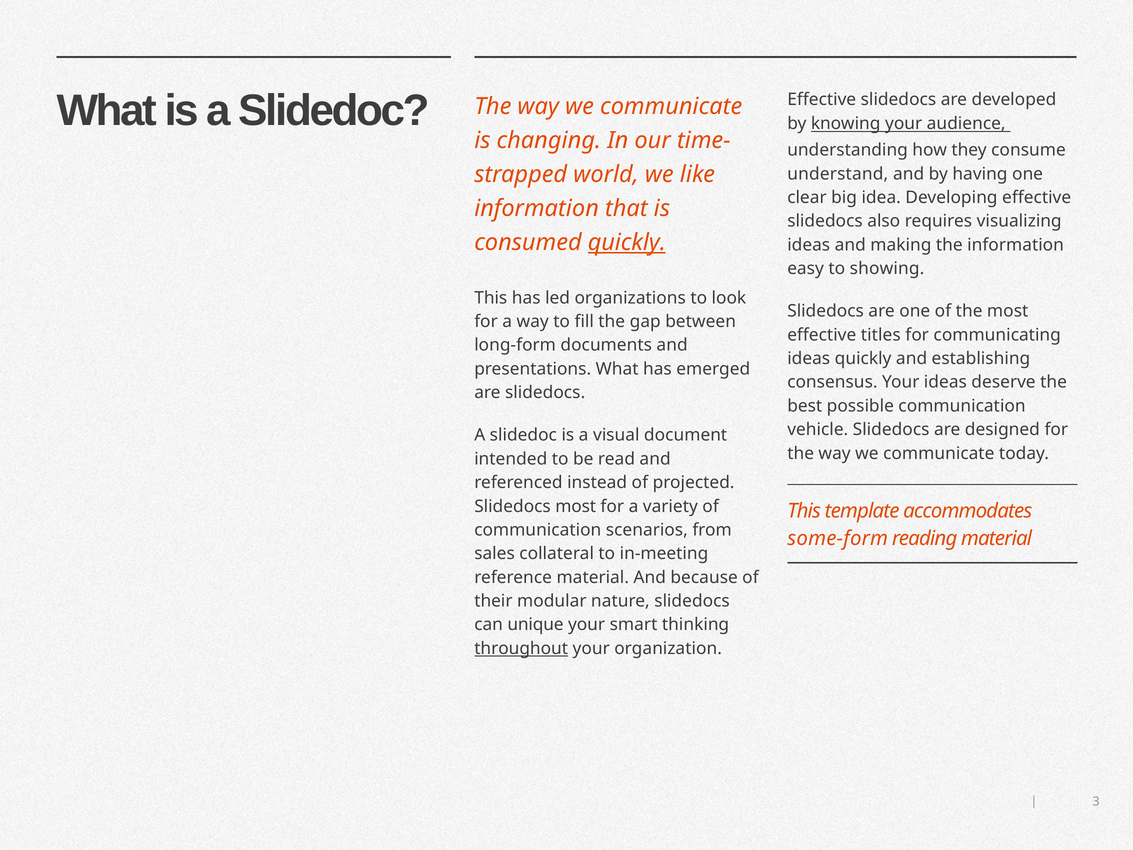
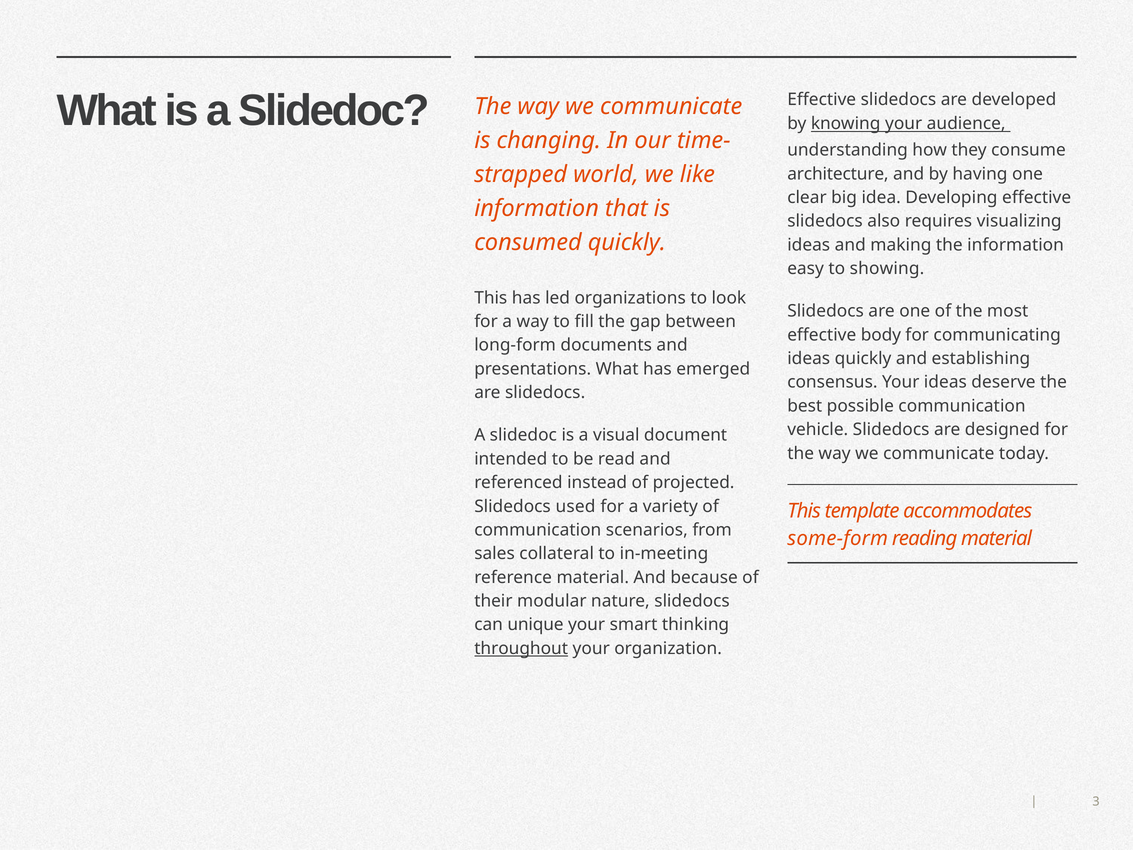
understand: understand -> architecture
quickly at (627, 242) underline: present -> none
titles: titles -> body
Slidedocs most: most -> used
